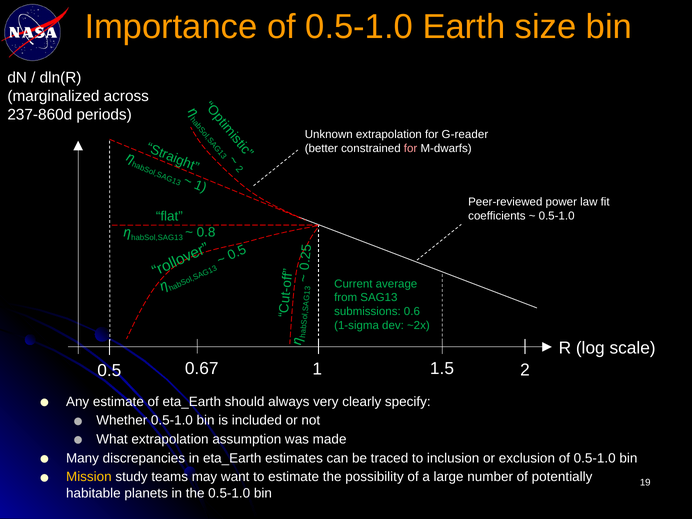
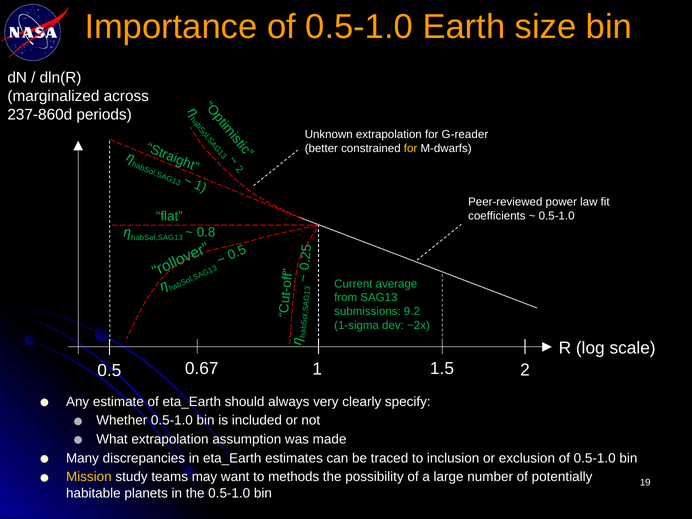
for at (411, 148) colour: pink -> yellow
0.6: 0.6 -> 9.2
to estimate: estimate -> methods
